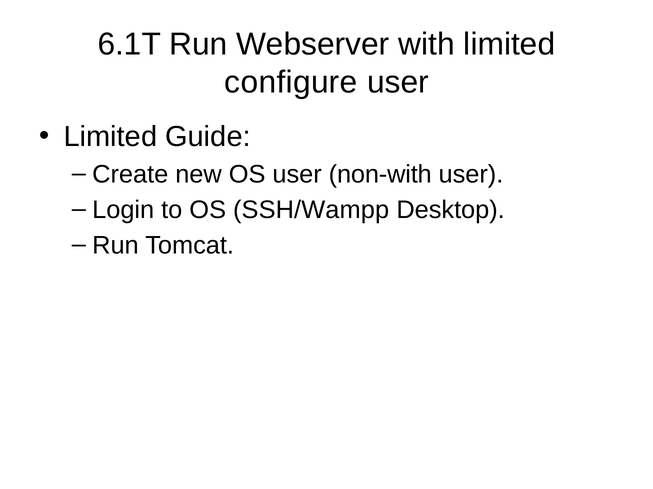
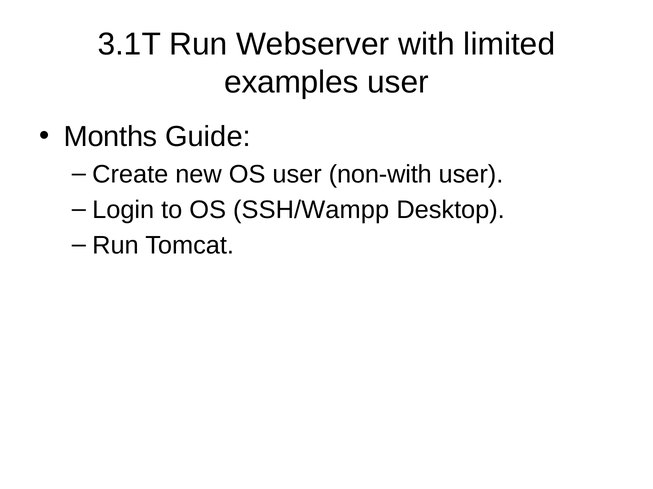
6.1T: 6.1T -> 3.1T
configure: configure -> examples
Limited at (110, 137): Limited -> Months
